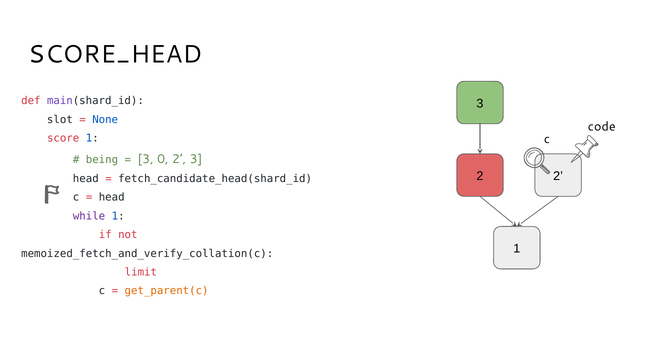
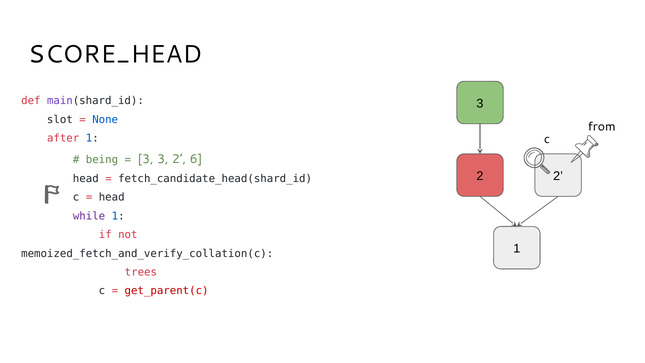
code: code -> from
score: score -> after
3 0: 0 -> 3
2 3: 3 -> 6
limit: limit -> trees
get_parent(c colour: orange -> red
